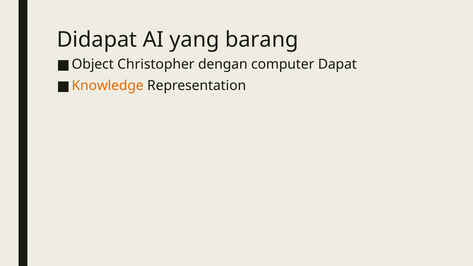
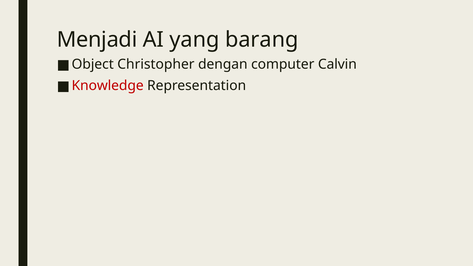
Didapat: Didapat -> Menjadi
Dapat: Dapat -> Calvin
Knowledge colour: orange -> red
